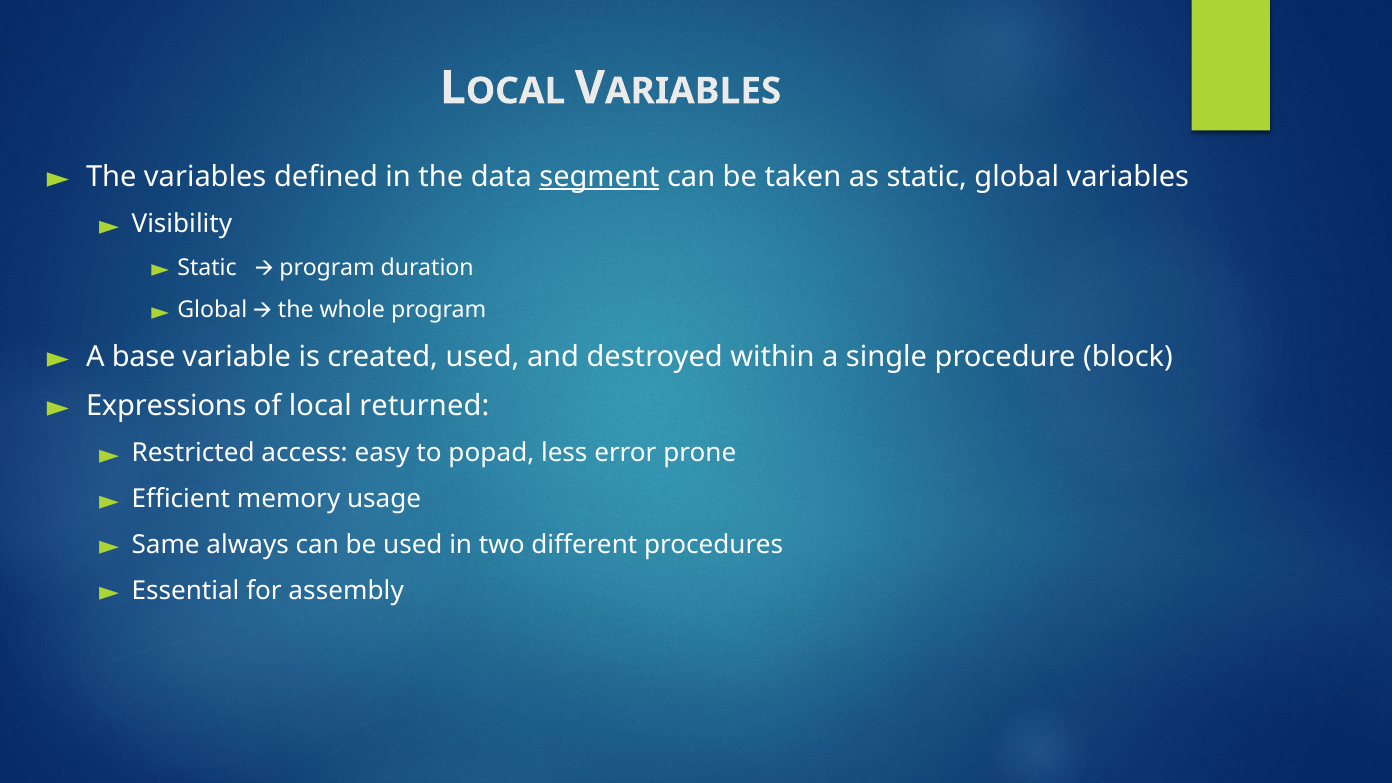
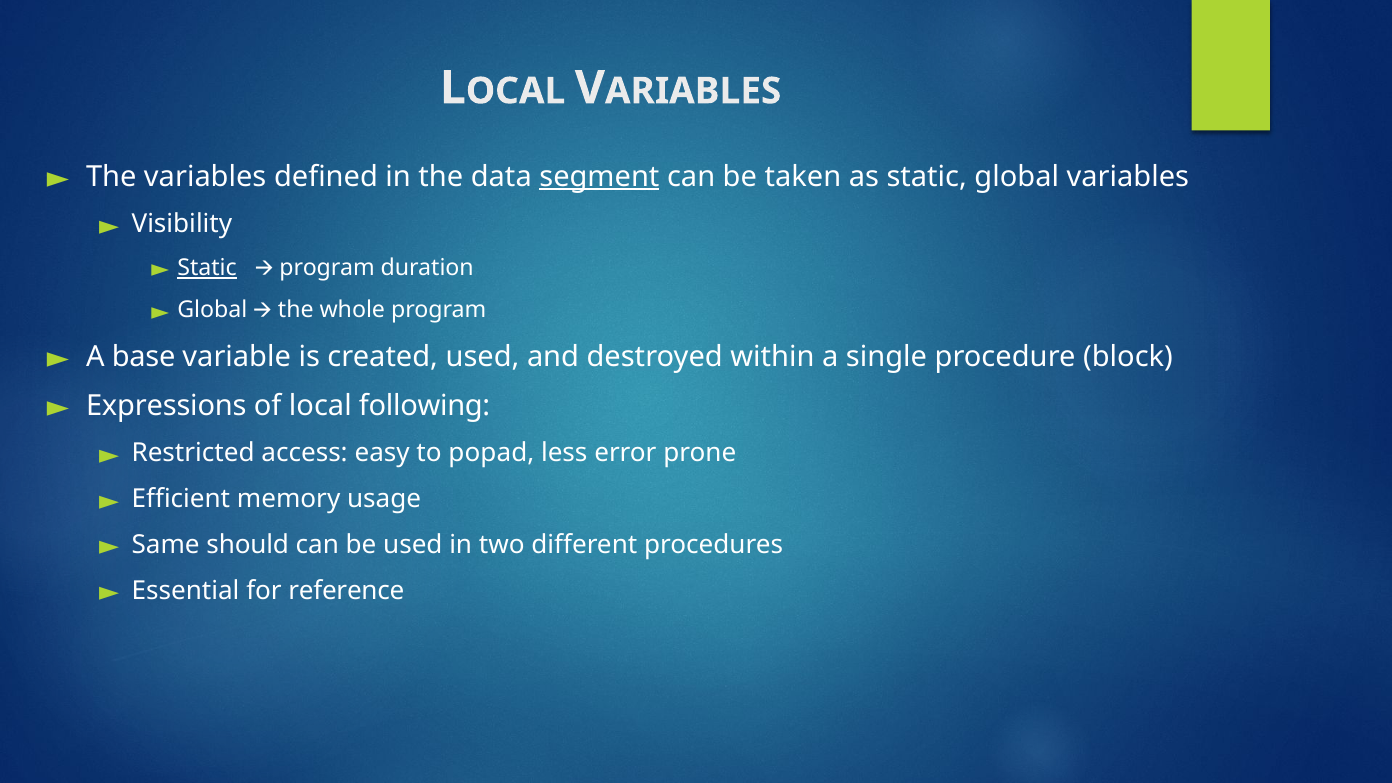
Static at (207, 268) underline: none -> present
returned: returned -> following
always: always -> should
assembly: assembly -> reference
